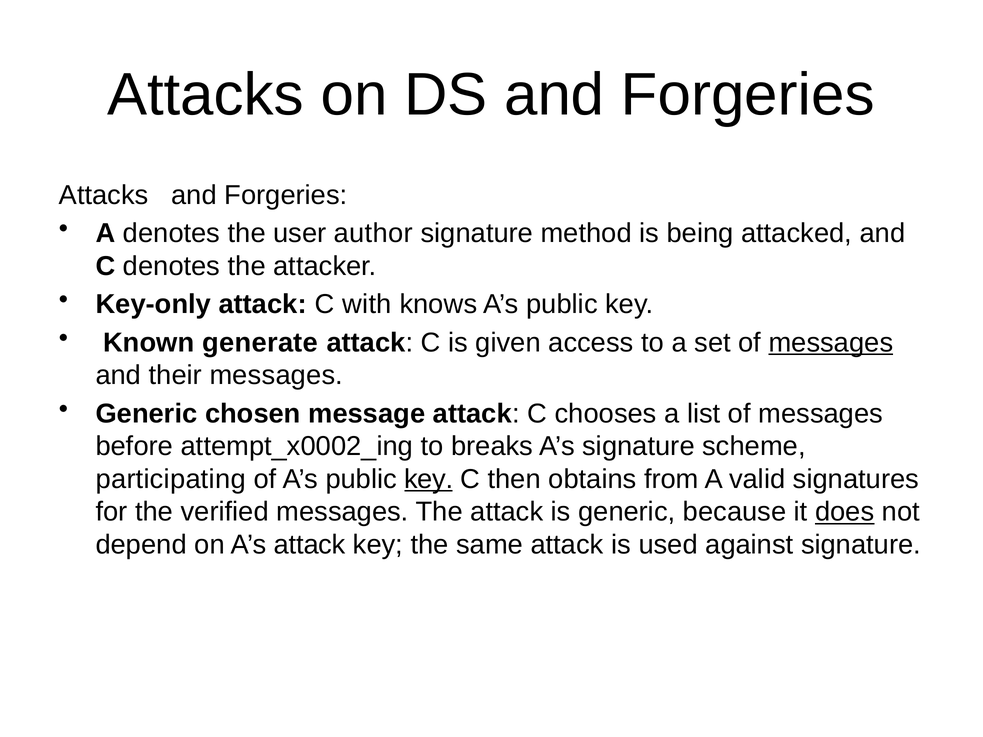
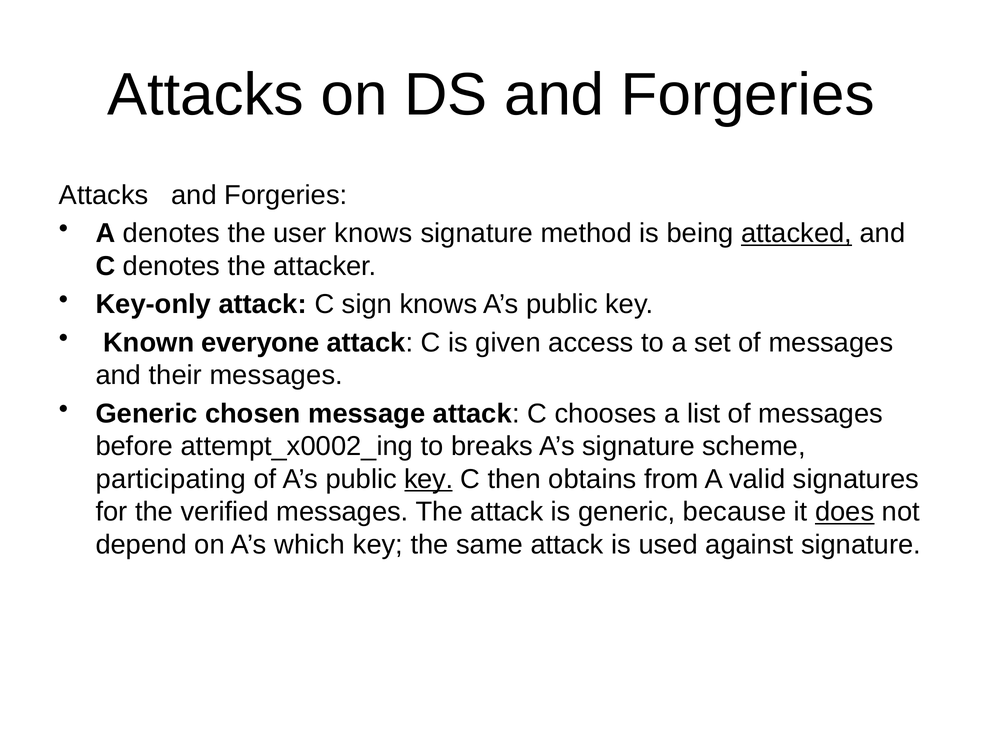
user author: author -> knows
attacked underline: none -> present
with: with -> sign
generate: generate -> everyone
messages at (831, 343) underline: present -> none
A’s attack: attack -> which
